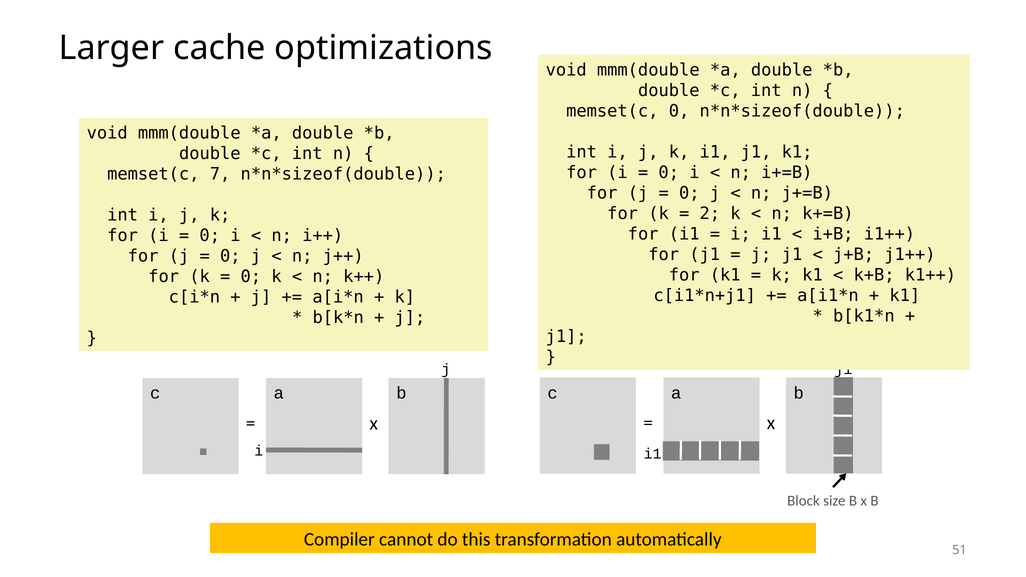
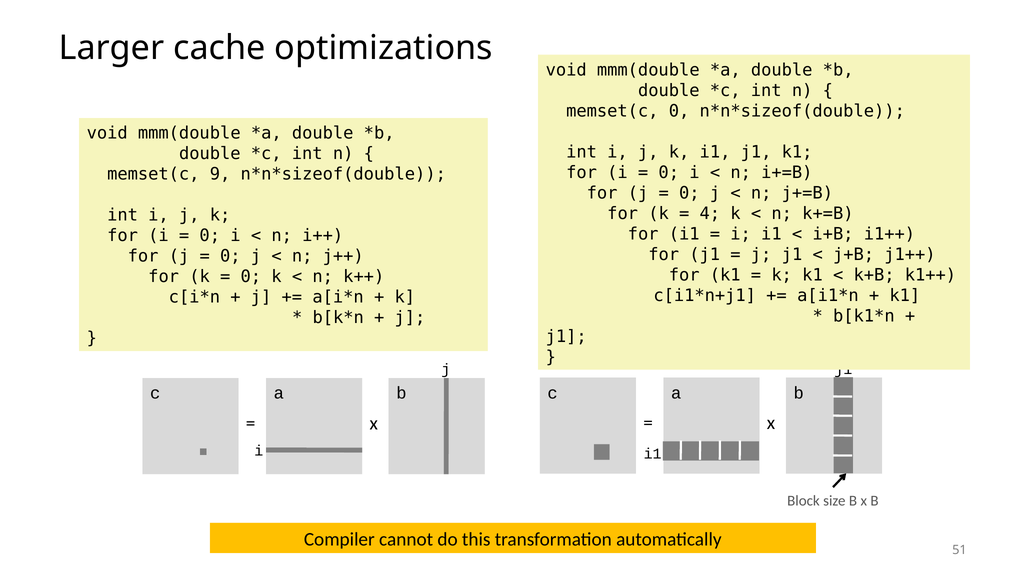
7: 7 -> 9
2: 2 -> 4
